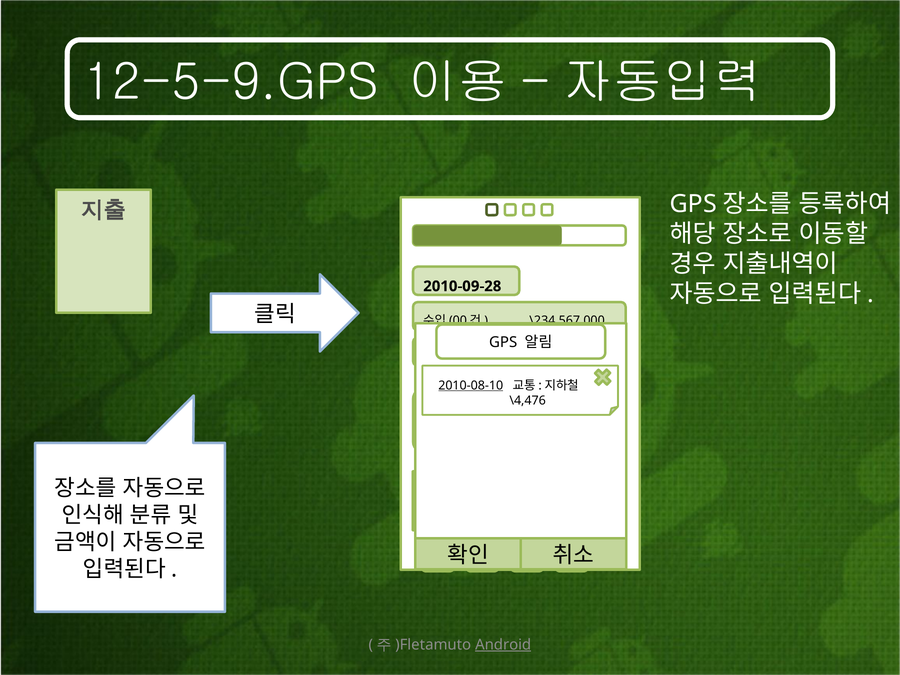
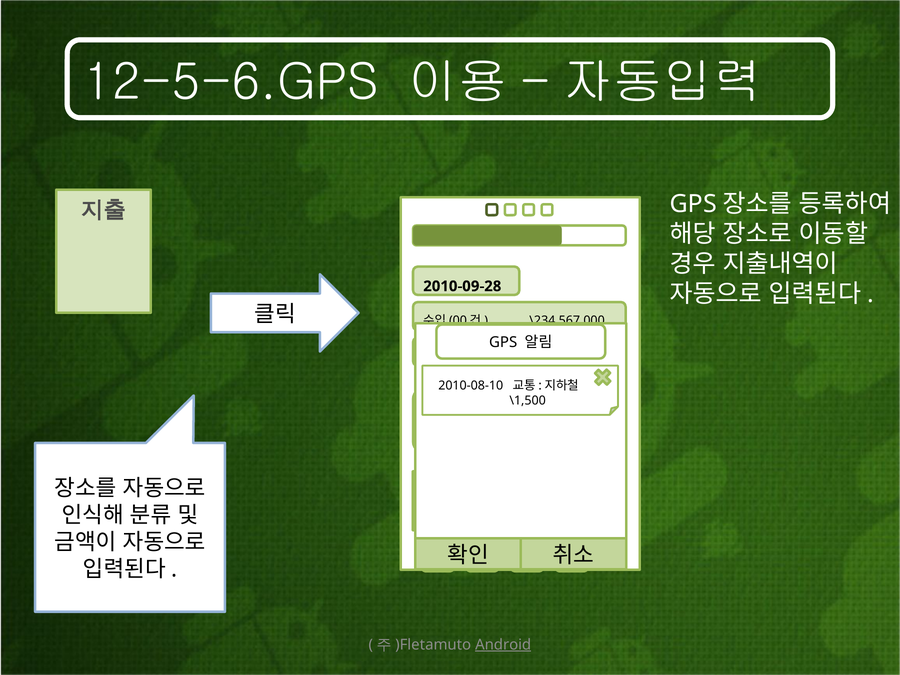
12-5-9.GPS: 12-5-9.GPS -> 12-5-6.GPS
2010-08-10 underline: present -> none
\4,476: \4,476 -> \1,500
